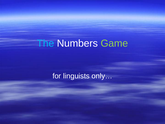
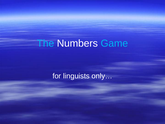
Game colour: light green -> light blue
